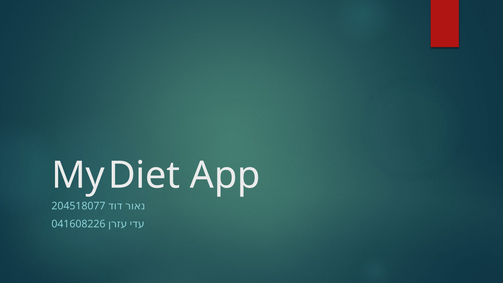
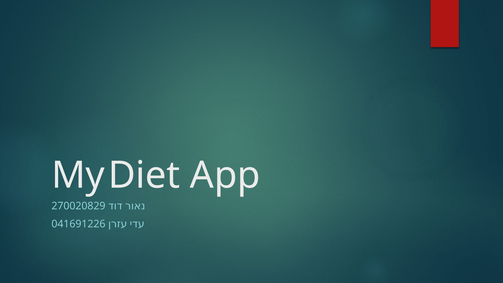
204518077: 204518077 -> 270020829
041608226: 041608226 -> 041691226
